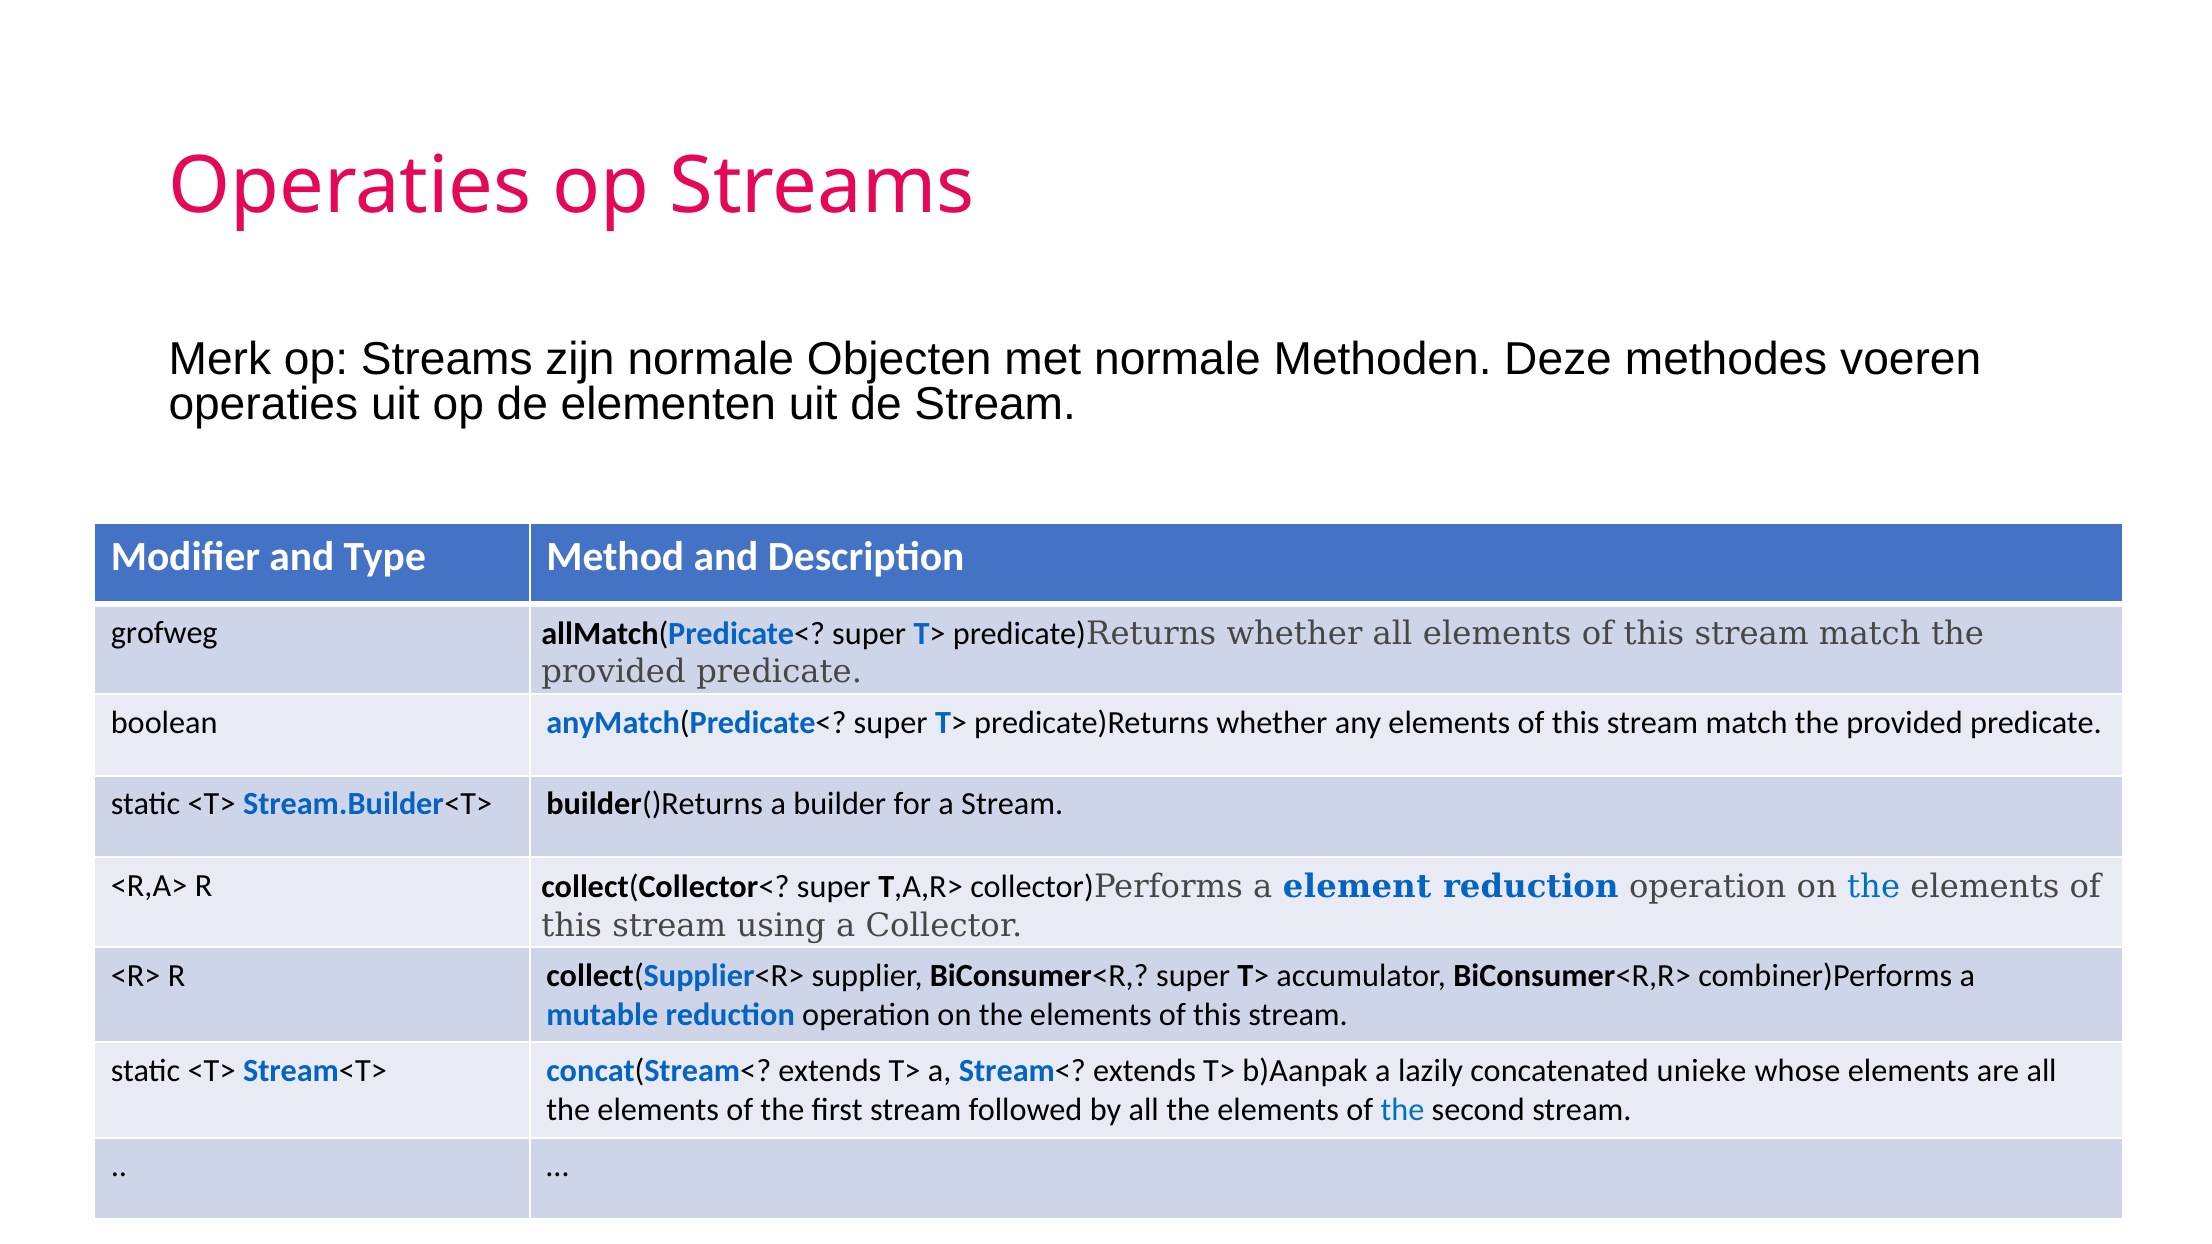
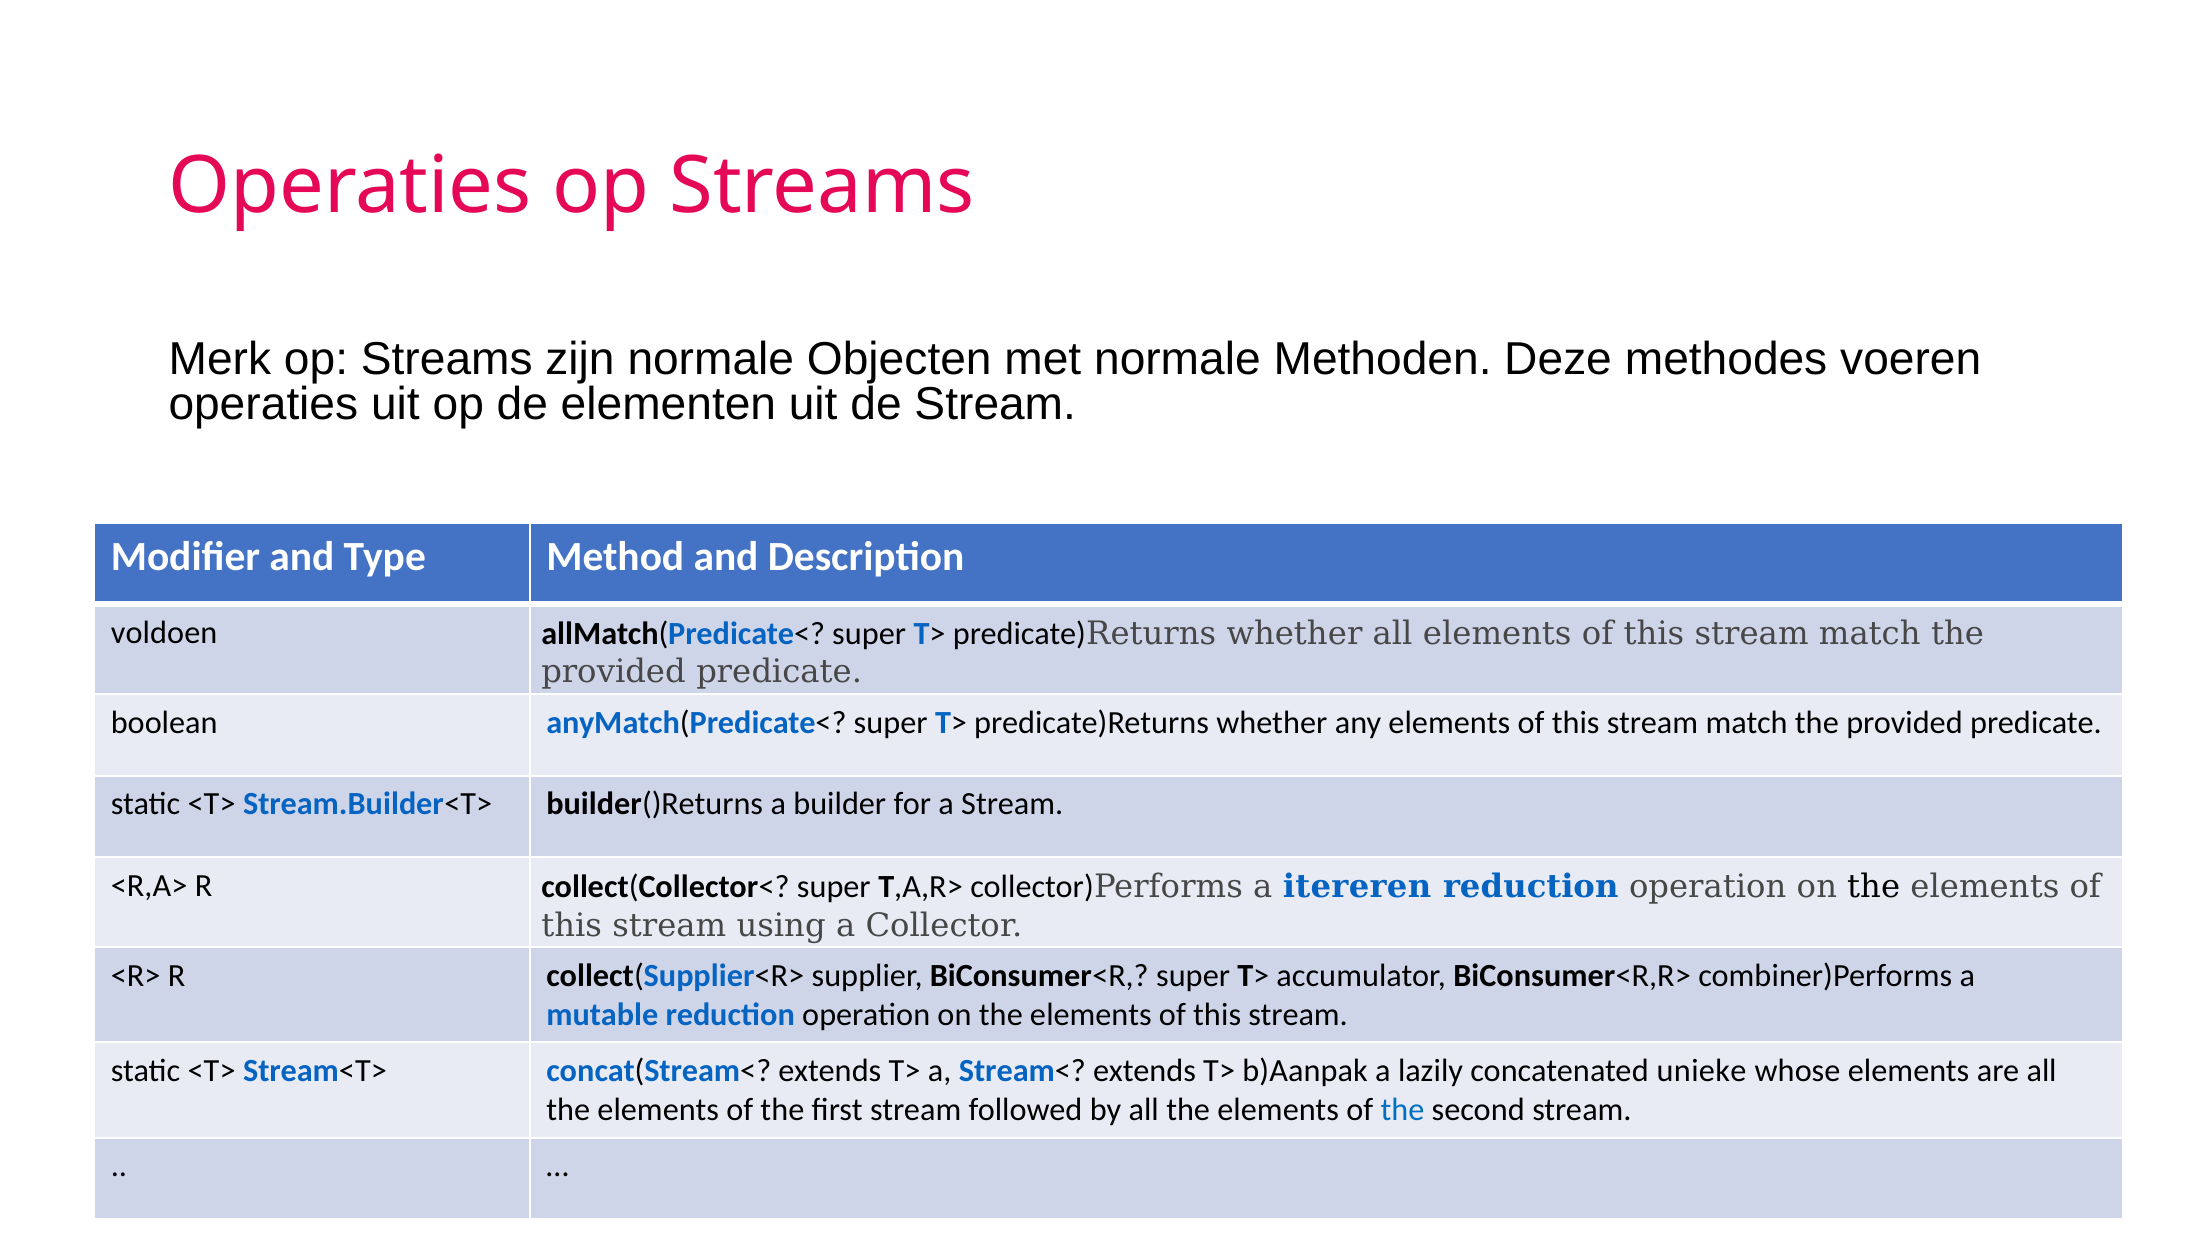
grofweg: grofweg -> voldoen
element: element -> itereren
the at (1874, 887) colour: blue -> black
